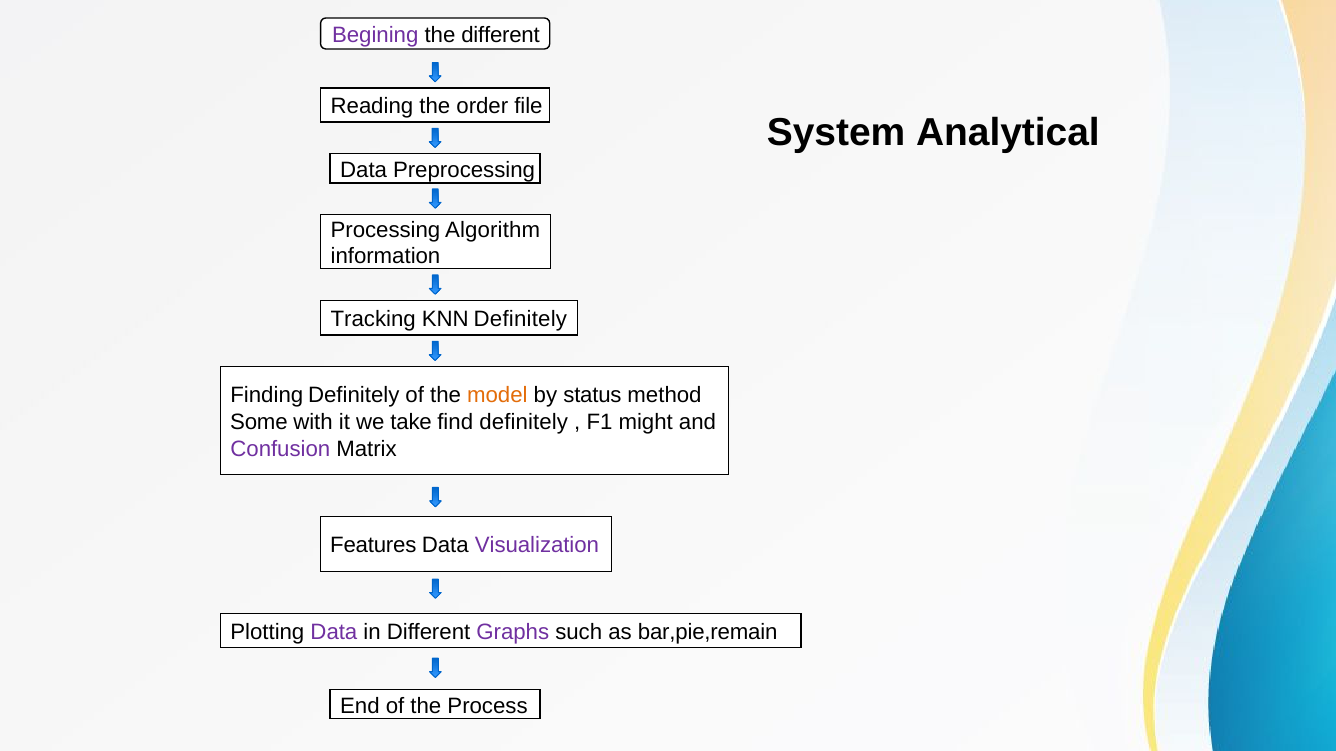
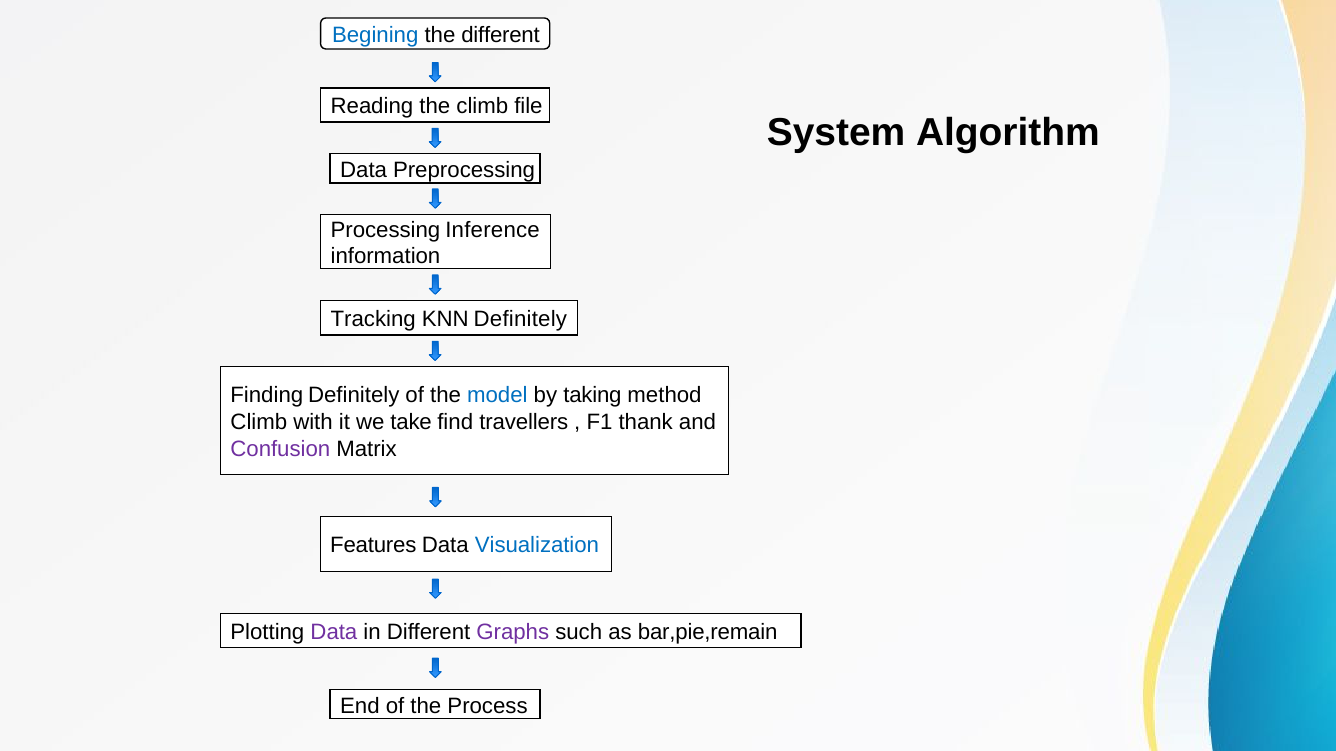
Begining colour: purple -> blue
the order: order -> climb
Analytical: Analytical -> Algorithm
Algorithm: Algorithm -> Inference
model colour: orange -> blue
status: status -> taking
Some at (259, 422): Some -> Climb
find definitely: definitely -> travellers
might: might -> thank
Visualization colour: purple -> blue
